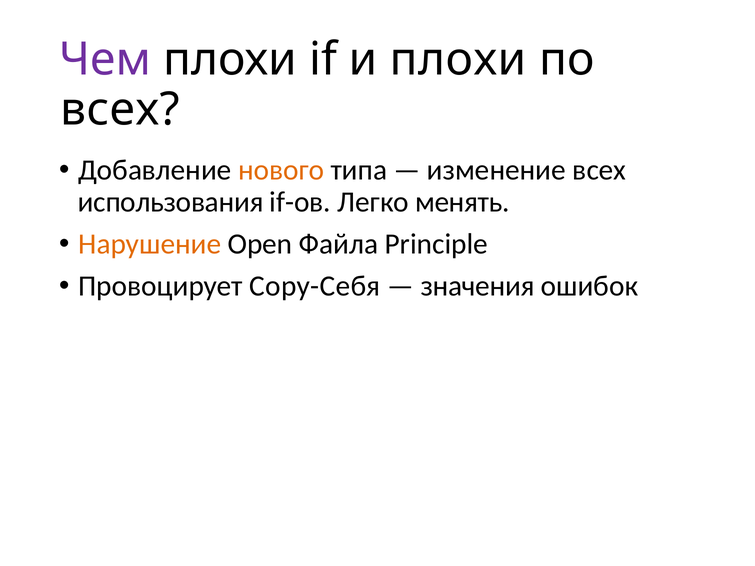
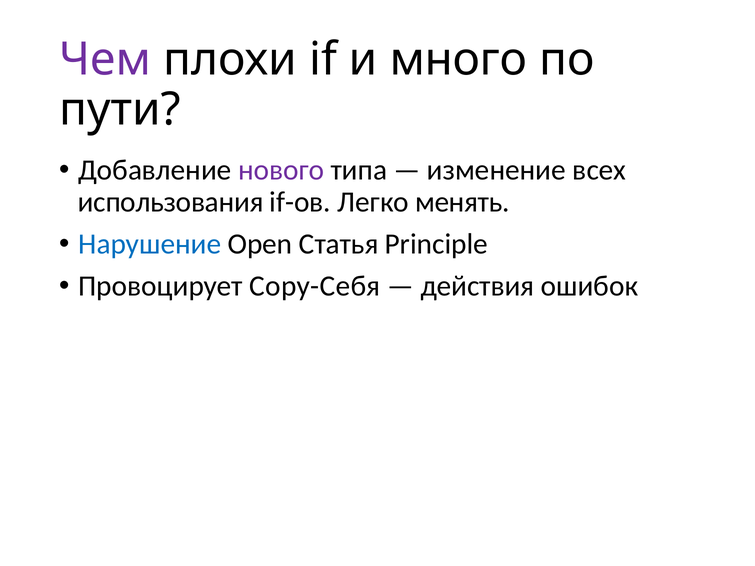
и плохи: плохи -> много
всех at (120, 109): всех -> пути
нового colour: orange -> purple
Нарушение colour: orange -> blue
Файла: Файла -> Статья
значения: значения -> действия
